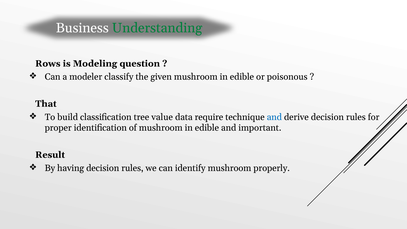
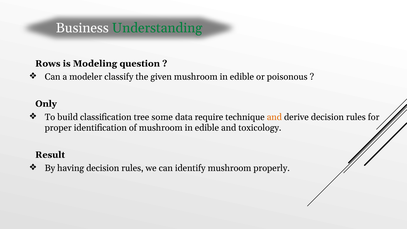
That: That -> Only
value: value -> some
and at (274, 117) colour: blue -> orange
important: important -> toxicology
